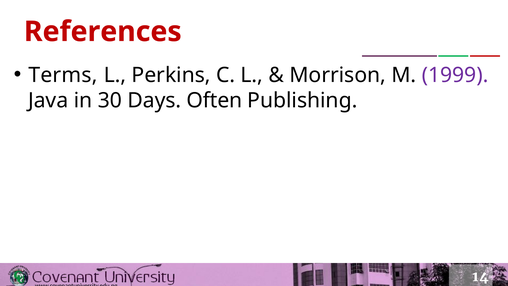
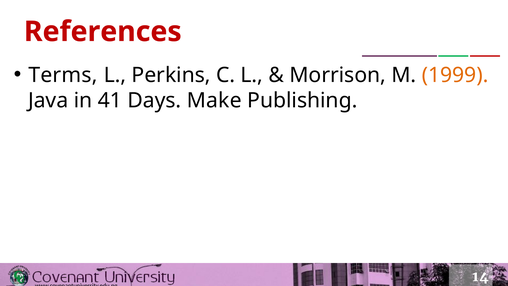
1999 colour: purple -> orange
30: 30 -> 41
Often: Often -> Make
